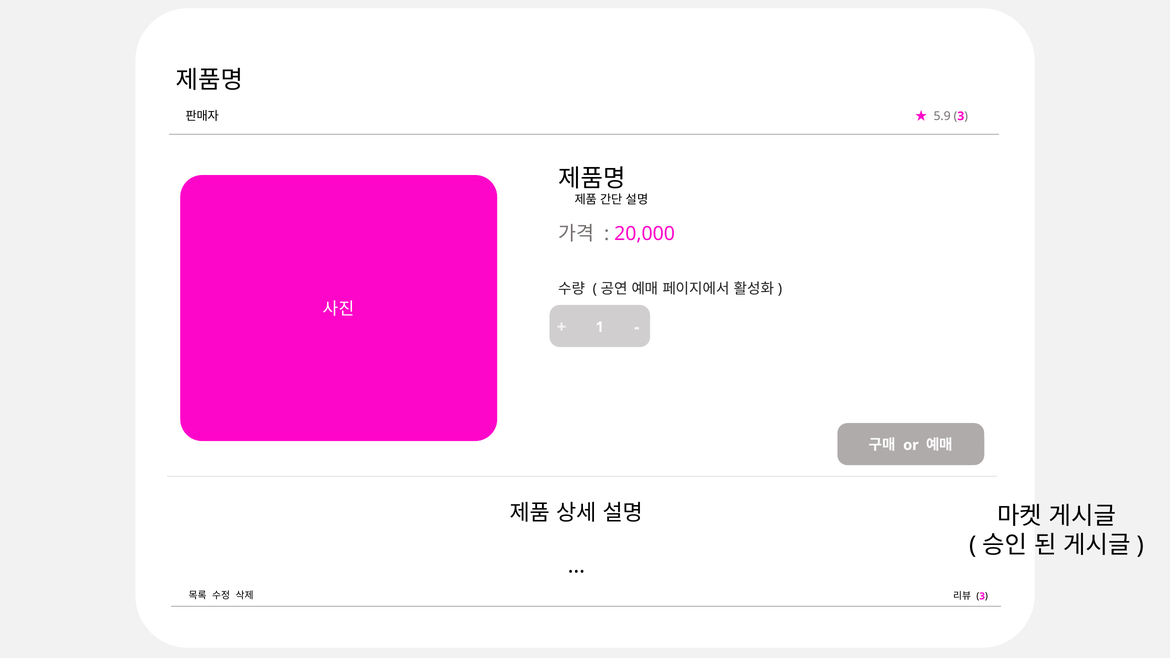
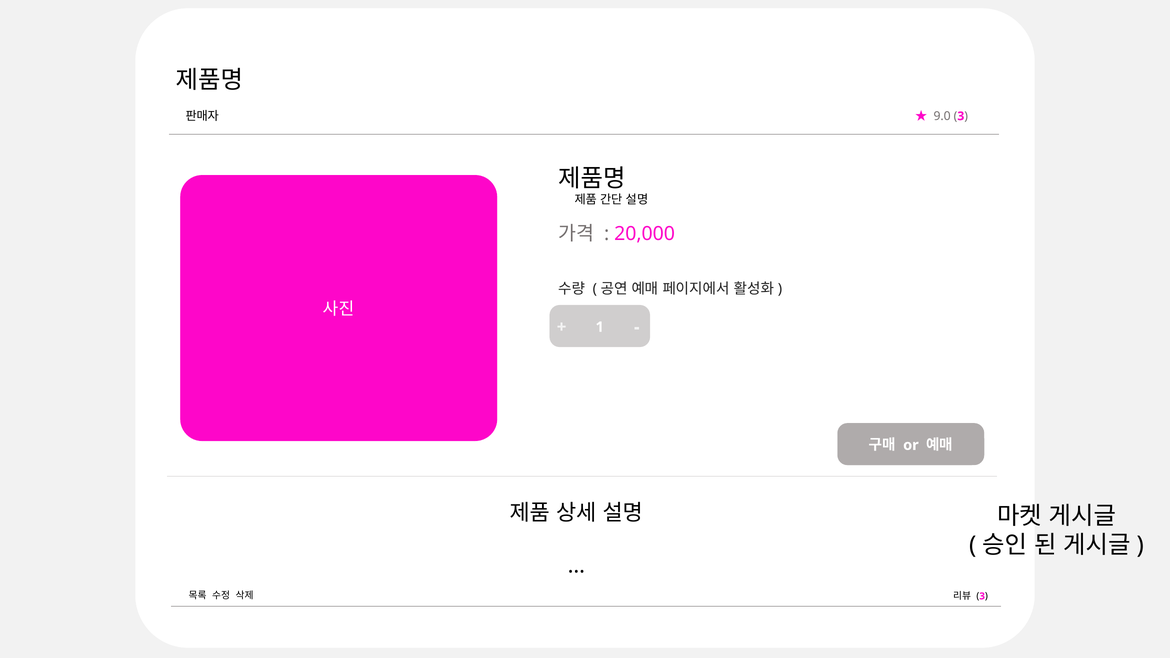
5.9: 5.9 -> 9.0
